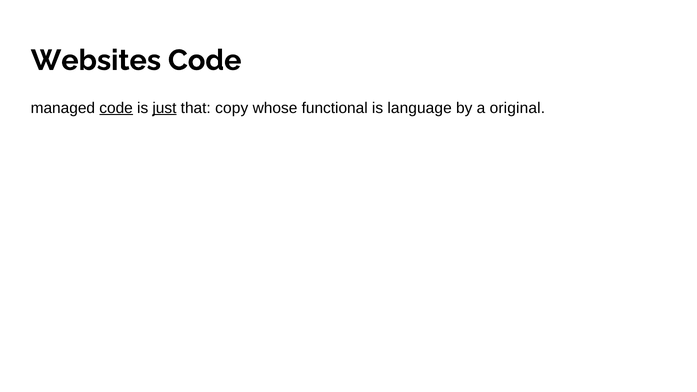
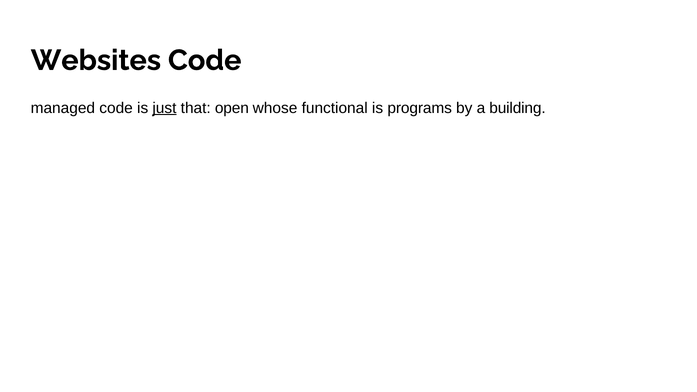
code at (116, 108) underline: present -> none
copy: copy -> open
language: language -> programs
original: original -> building
